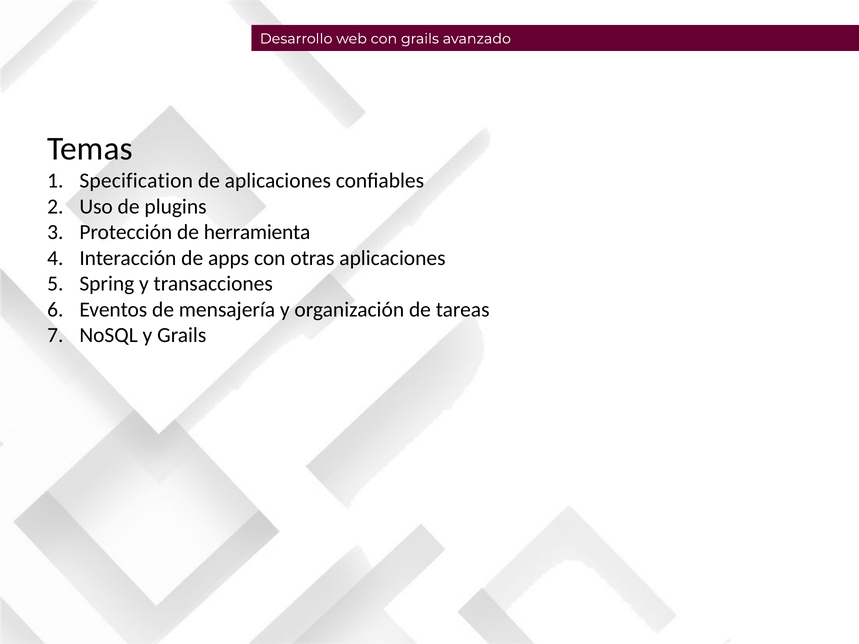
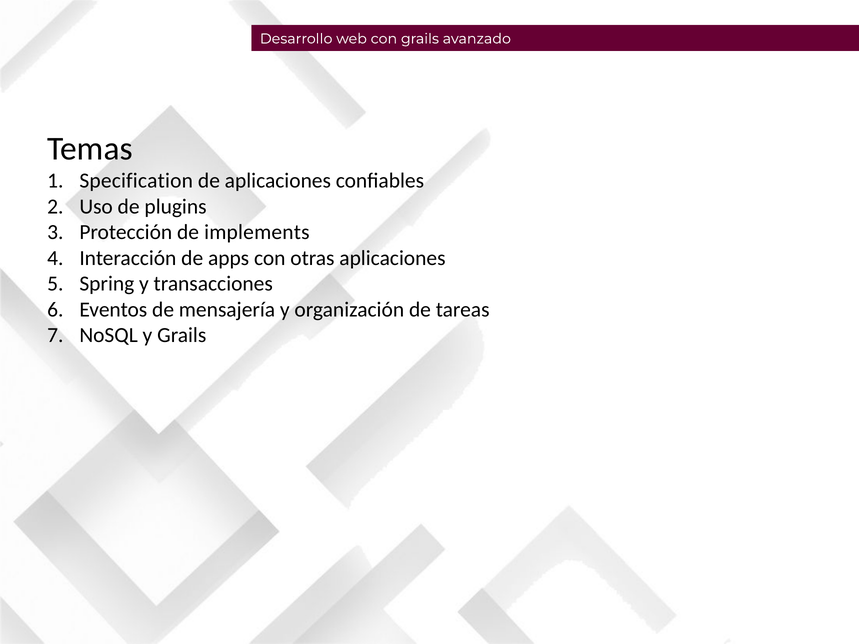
herramienta: herramienta -> implements
